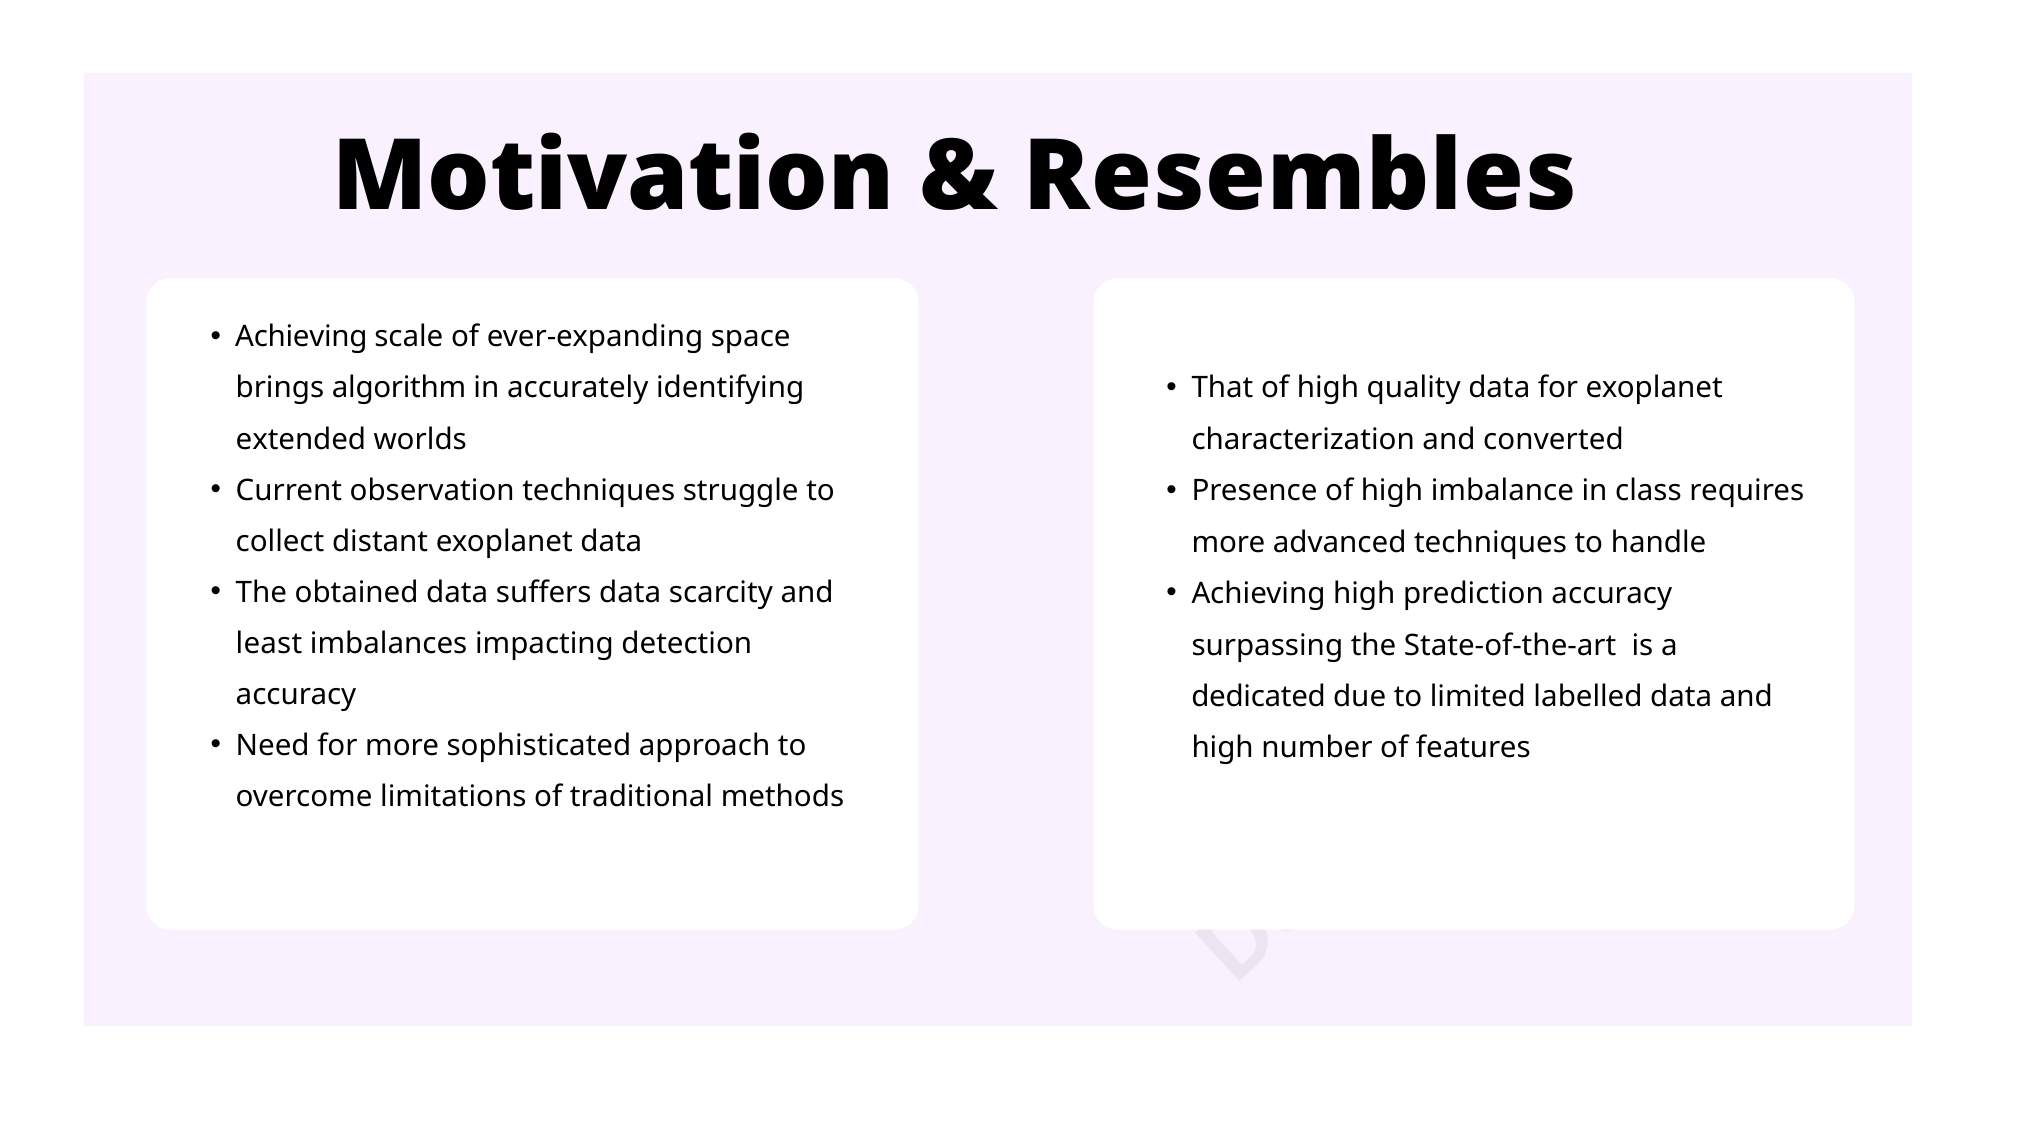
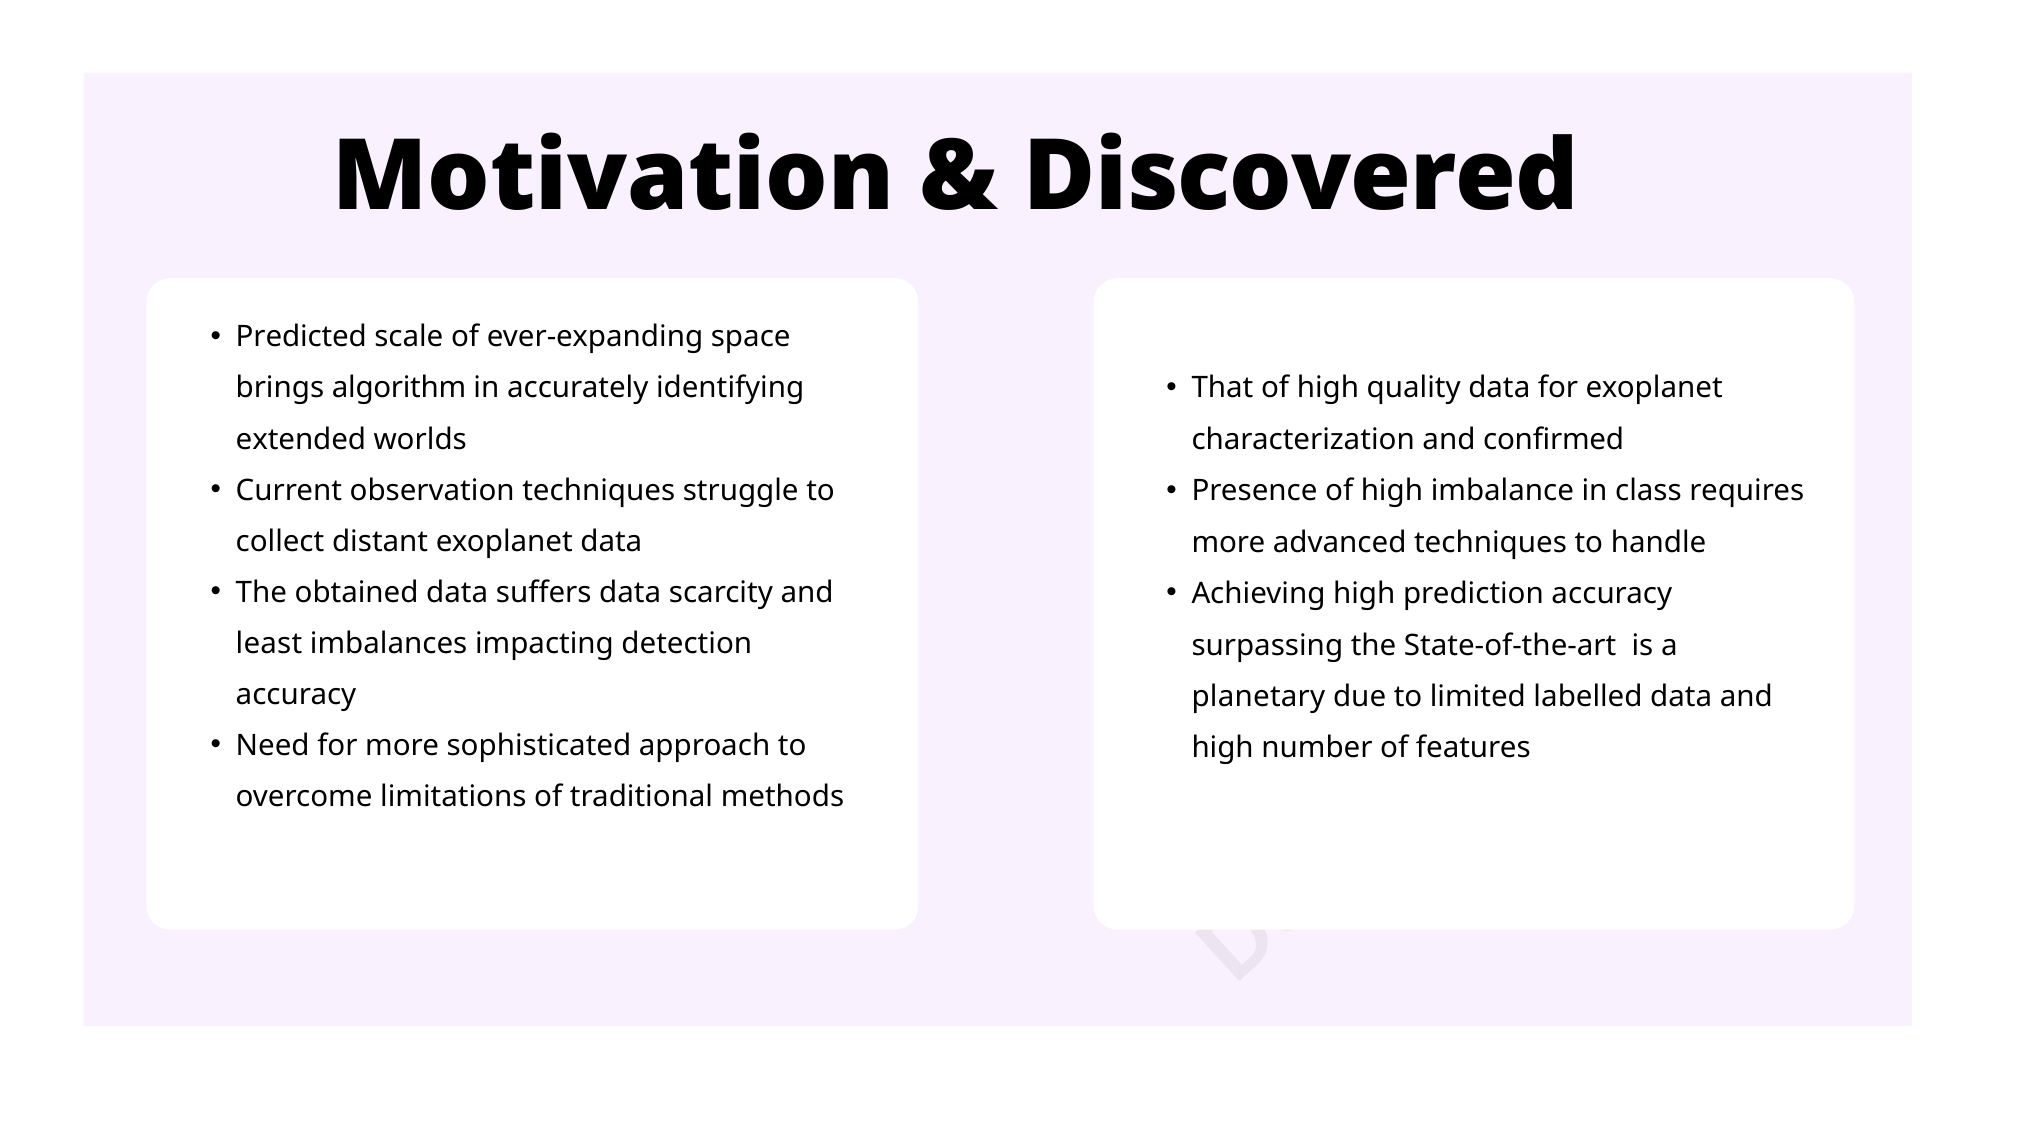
Resembles: Resembles -> Discovered
Achieving at (301, 337): Achieving -> Predicted
converted: converted -> confirmed
dedicated: dedicated -> planetary
